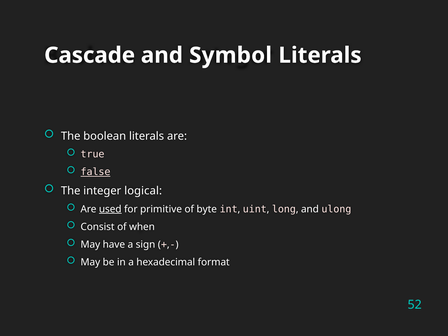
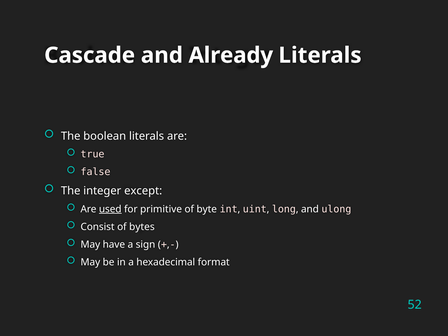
Symbol: Symbol -> Already
false underline: present -> none
logical: logical -> except
when: when -> bytes
